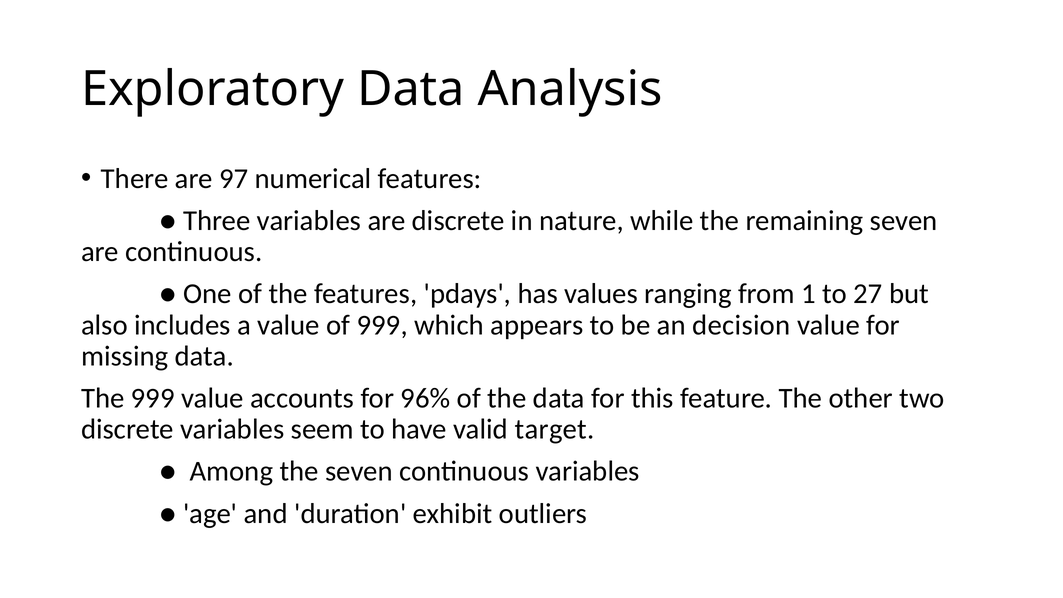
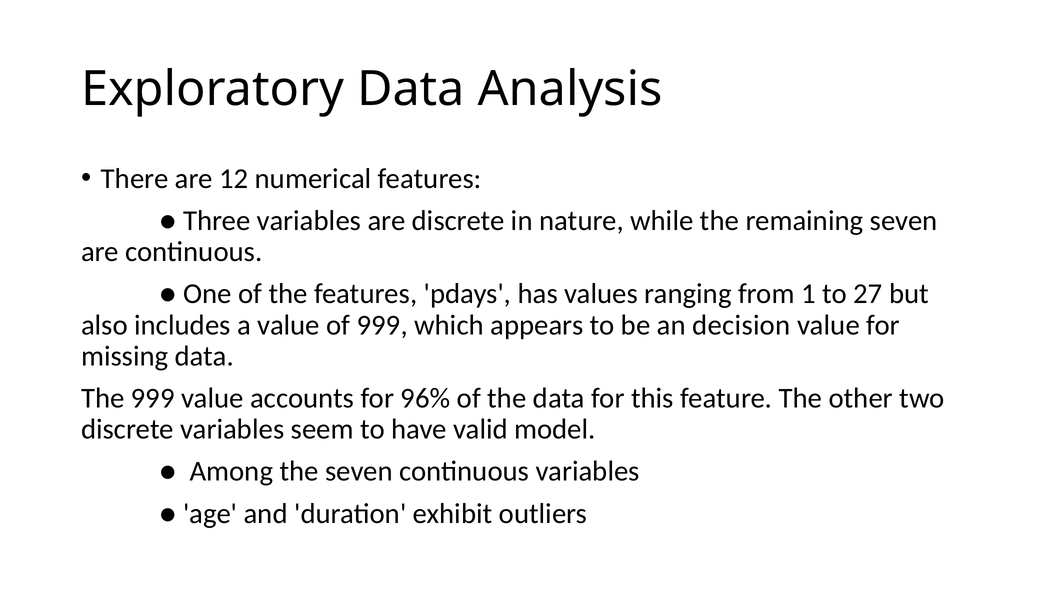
97: 97 -> 12
target: target -> model
